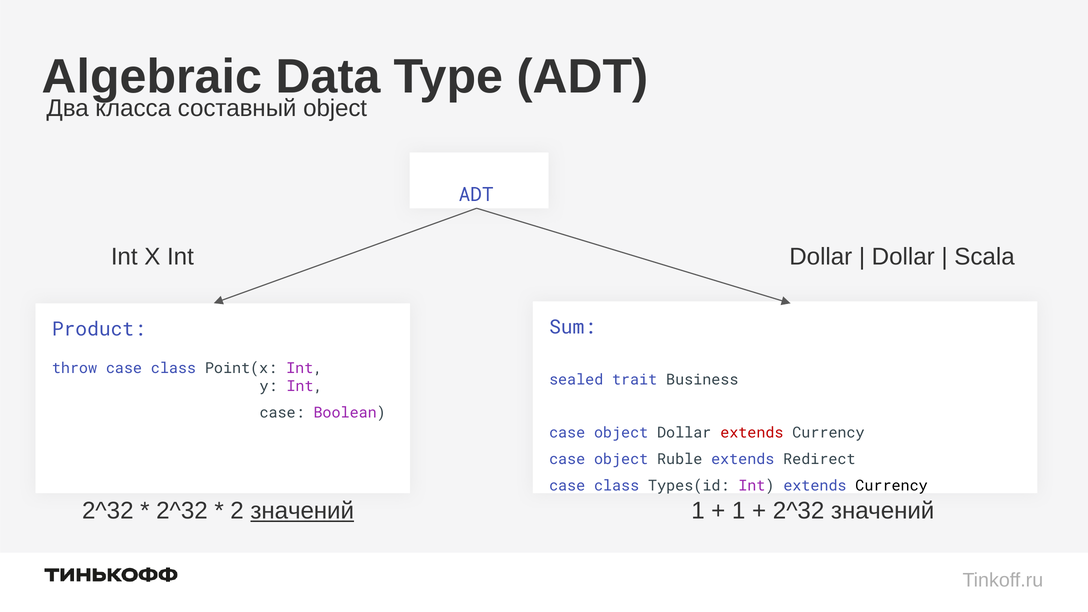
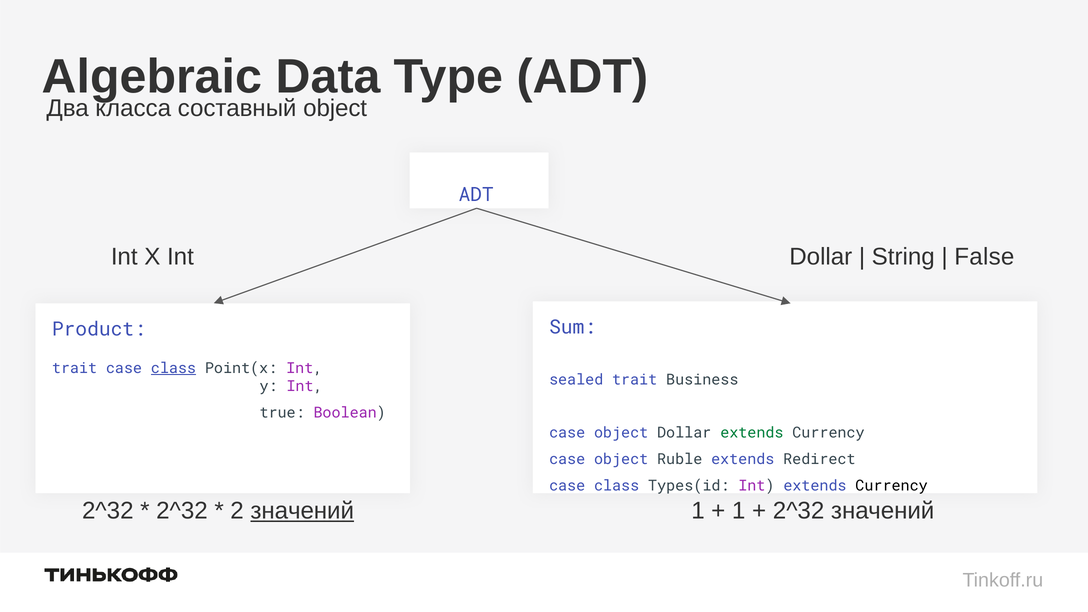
Dollar at (903, 257): Dollar -> String
Scala: Scala -> False
throw at (75, 368): throw -> trait
class at (173, 368) underline: none -> present
case at (282, 413): case -> true
extends at (752, 433) colour: red -> green
